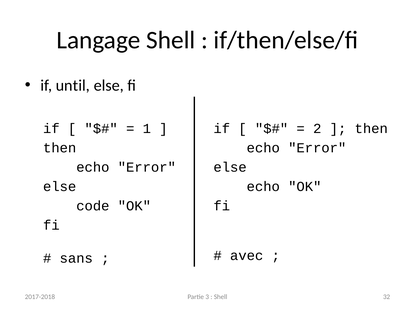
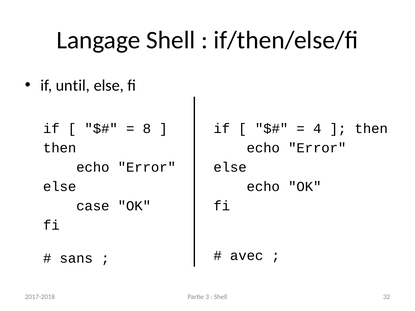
1: 1 -> 8
2: 2 -> 4
code: code -> case
